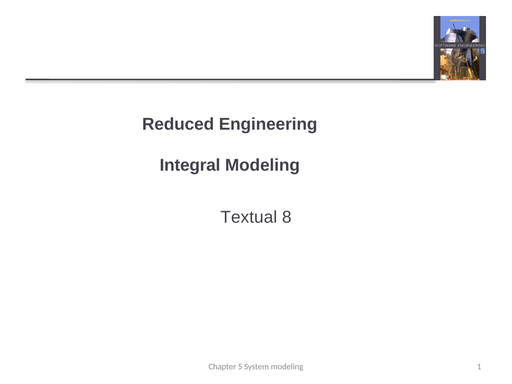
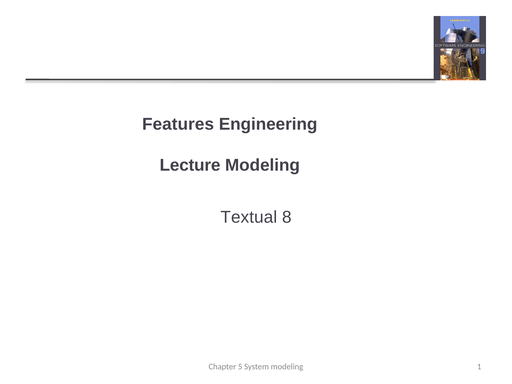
Reduced: Reduced -> Features
Integral: Integral -> Lecture
